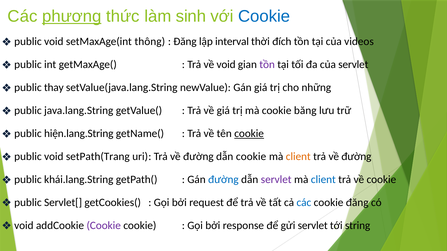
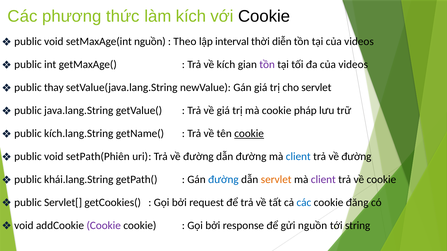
phương underline: present -> none
làm sinh: sinh -> kích
Cookie at (264, 16) colour: blue -> black
setMaxAge(int thông: thông -> nguồn
Đăng at (185, 42): Đăng -> Theo
đích: đích -> diễn
về void: void -> kích
đa của servlet: servlet -> videos
cho những: những -> servlet
băng: băng -> pháp
hiện.lang.String: hiện.lang.String -> kích.lang.String
setPath(Trang: setPath(Trang -> setPath(Phiên
dẫn cookie: cookie -> đường
client at (298, 157) colour: orange -> blue
servlet at (276, 180) colour: purple -> orange
client at (323, 180) colour: blue -> purple
gửi servlet: servlet -> nguồn
